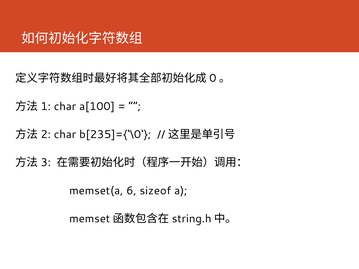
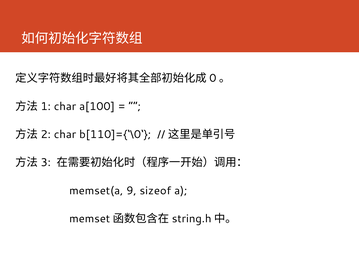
b[235]={‘\0‘: b[235]={‘\0‘ -> b[110]={‘\0‘
6: 6 -> 9
